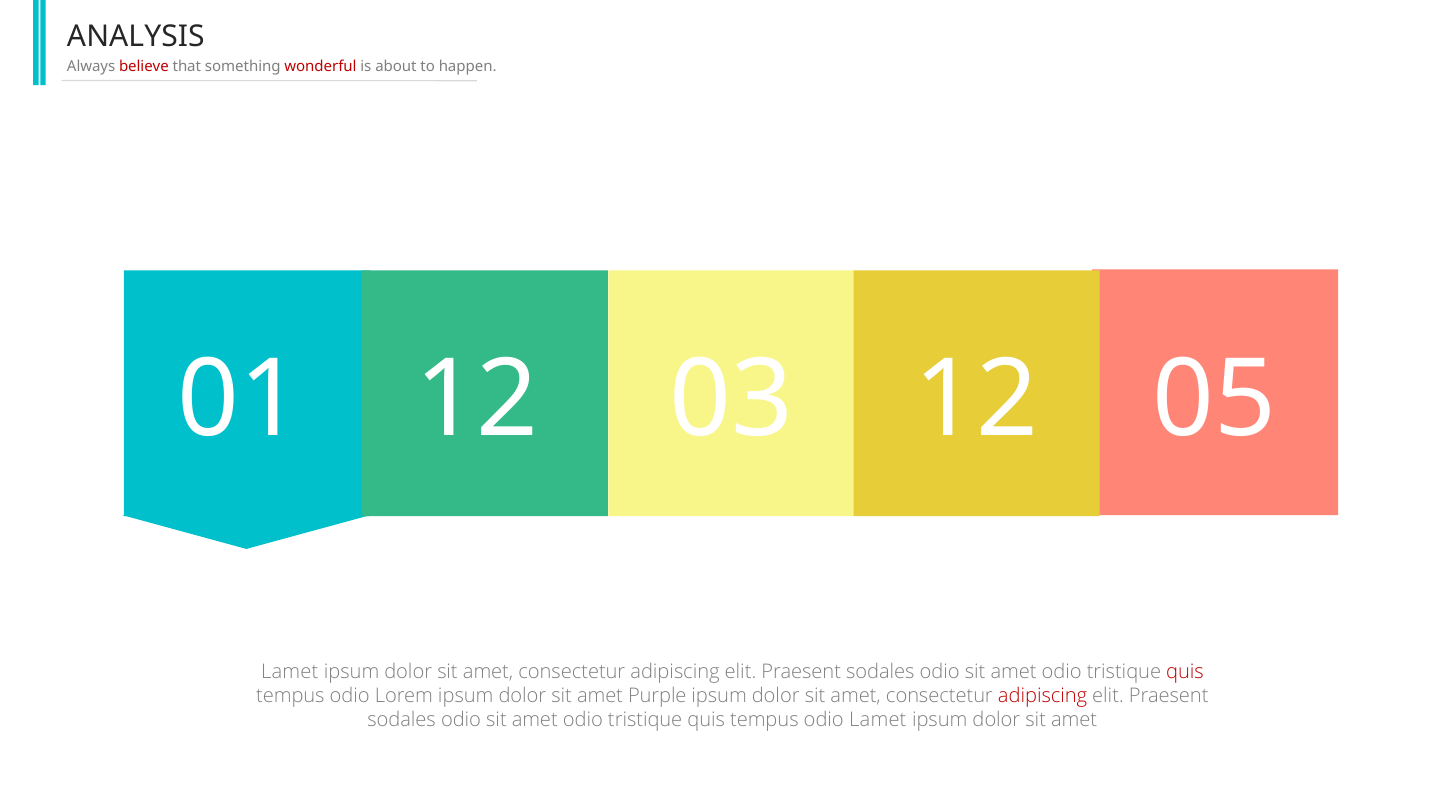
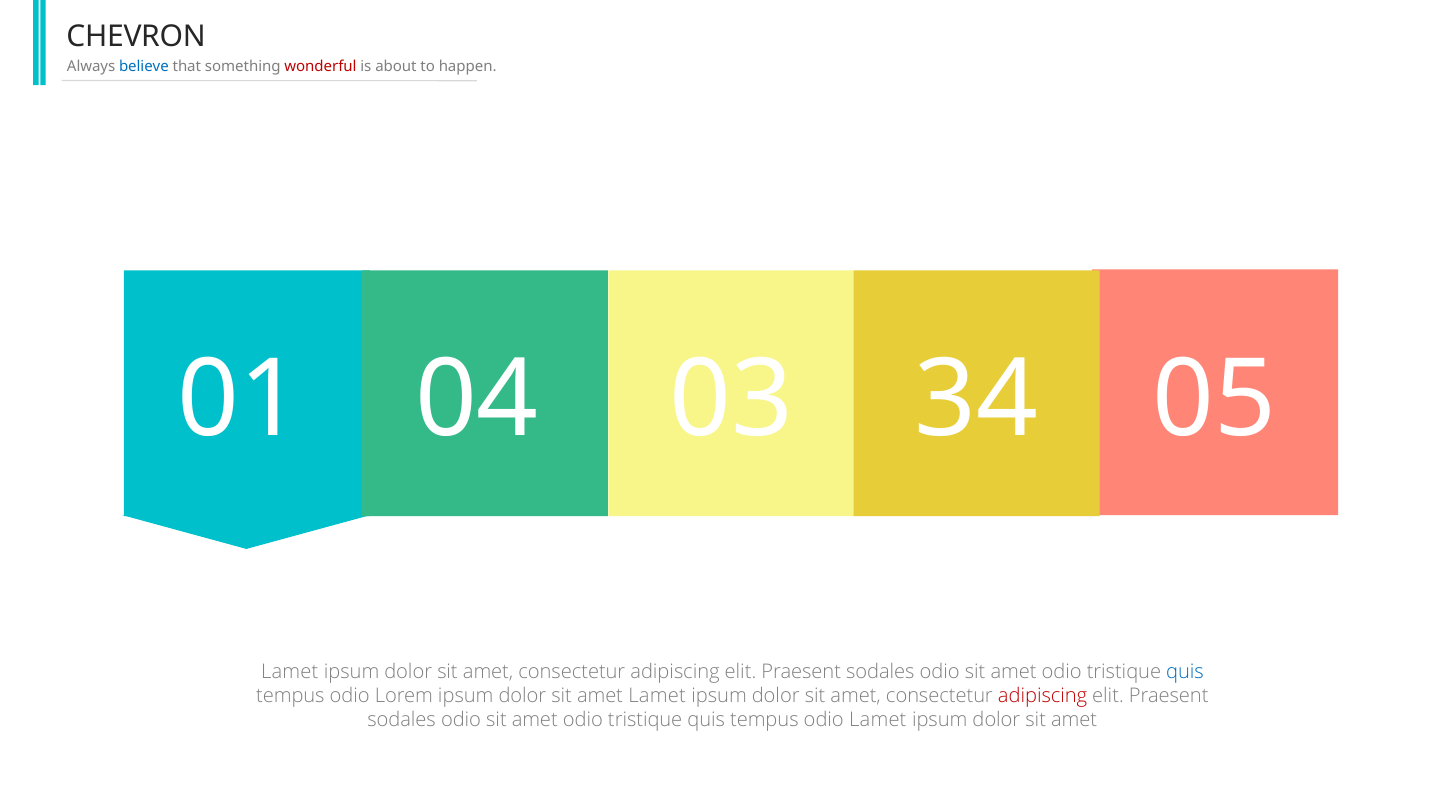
ANALYSIS: ANALYSIS -> CHEVRON
believe colour: red -> blue
01 12: 12 -> 04
03 12: 12 -> 34
quis at (1185, 672) colour: red -> blue
amet Purple: Purple -> Lamet
